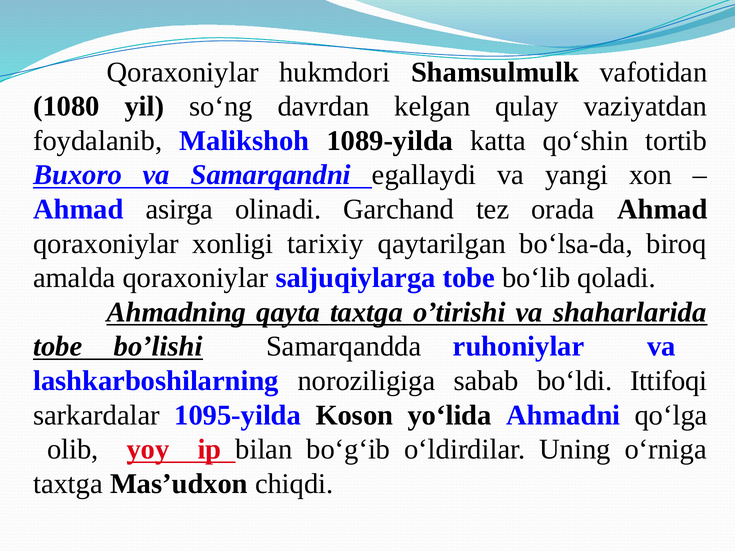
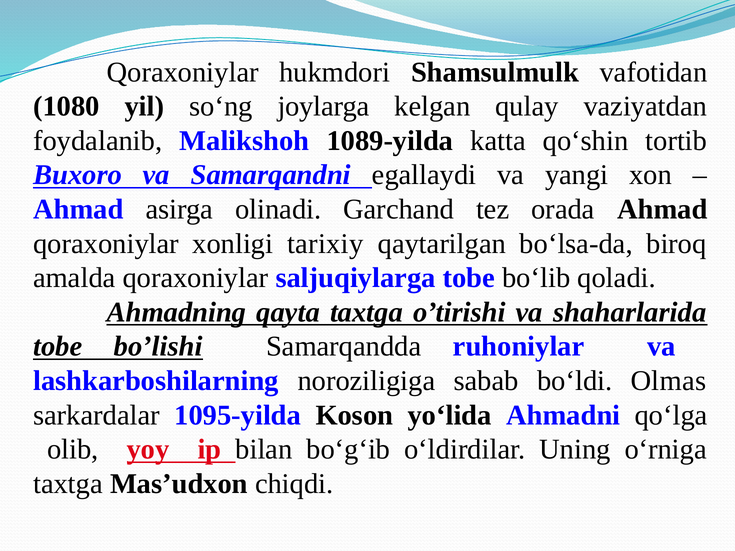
davrdan: davrdan -> joylarga
Ittifoqi: Ittifoqi -> Olmas
